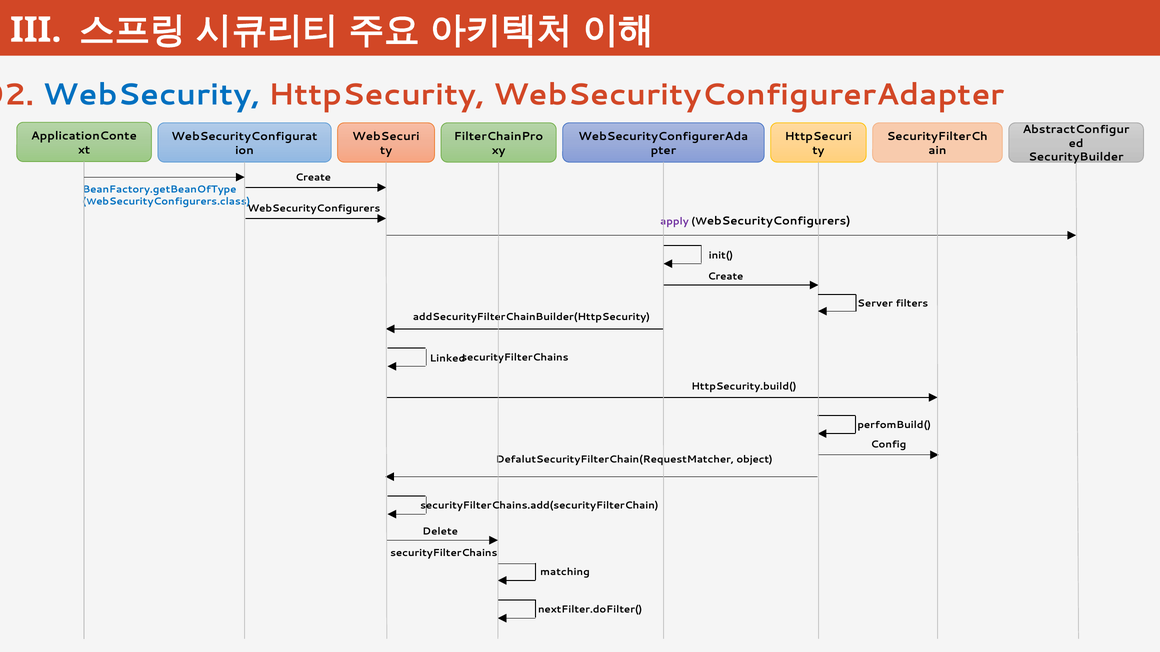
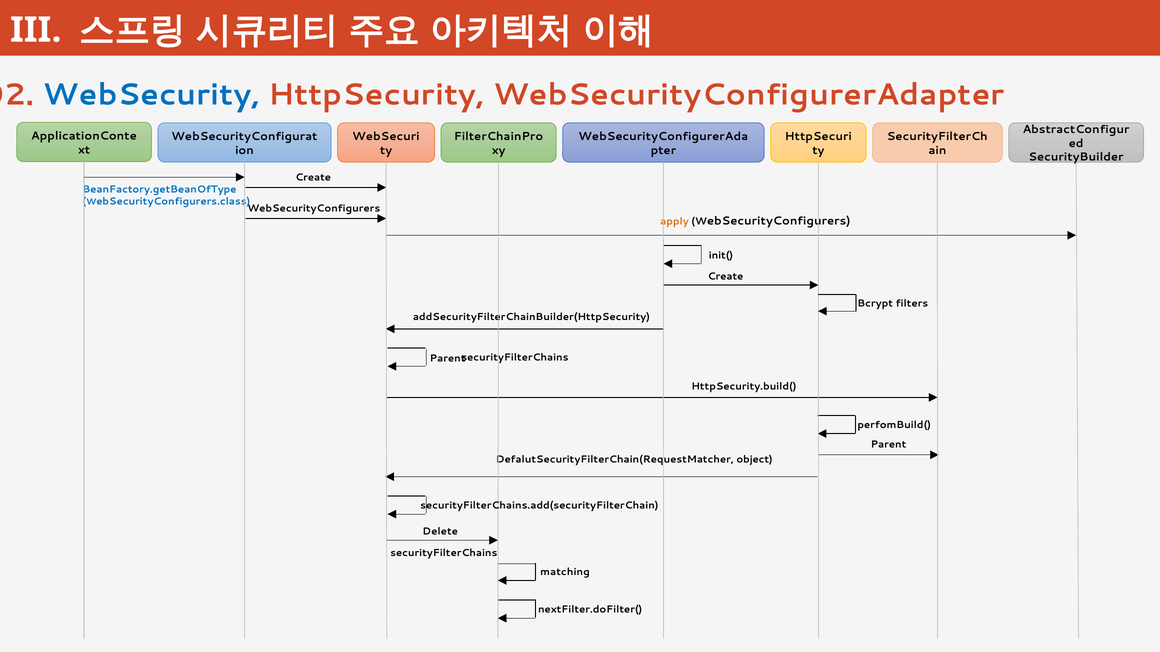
apply colour: purple -> orange
Server: Server -> Bcrypt
Linked at (448, 359): Linked -> Parent
Config at (888, 445): Config -> Parent
